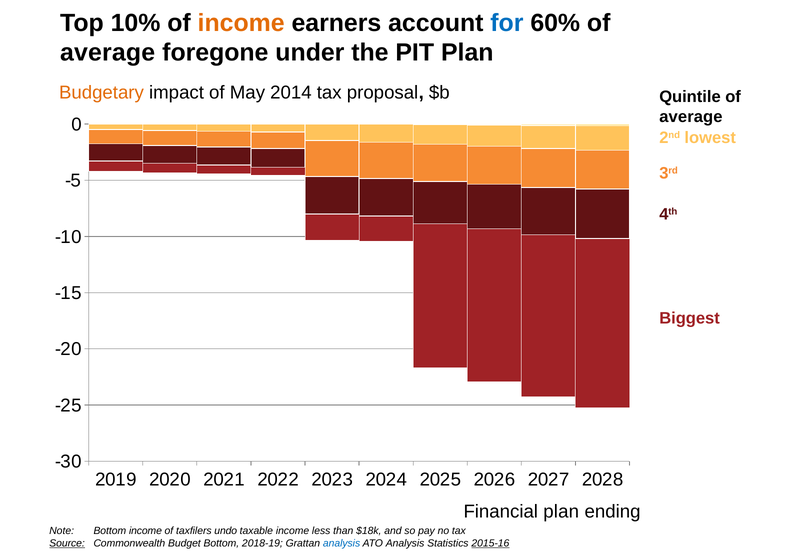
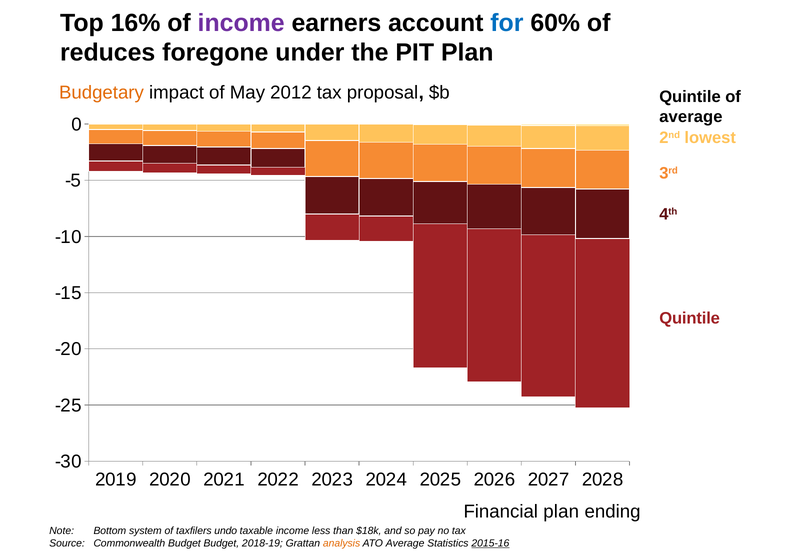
10%: 10% -> 16%
income at (241, 23) colour: orange -> purple
average at (108, 53): average -> reduces
2014: 2014 -> 2012
Biggest at (690, 319): Biggest -> Quintile
Bottom income: income -> system
Source underline: present -> none
Budget Bottom: Bottom -> Budget
analysis at (342, 544) colour: blue -> orange
ATO Analysis: Analysis -> Average
